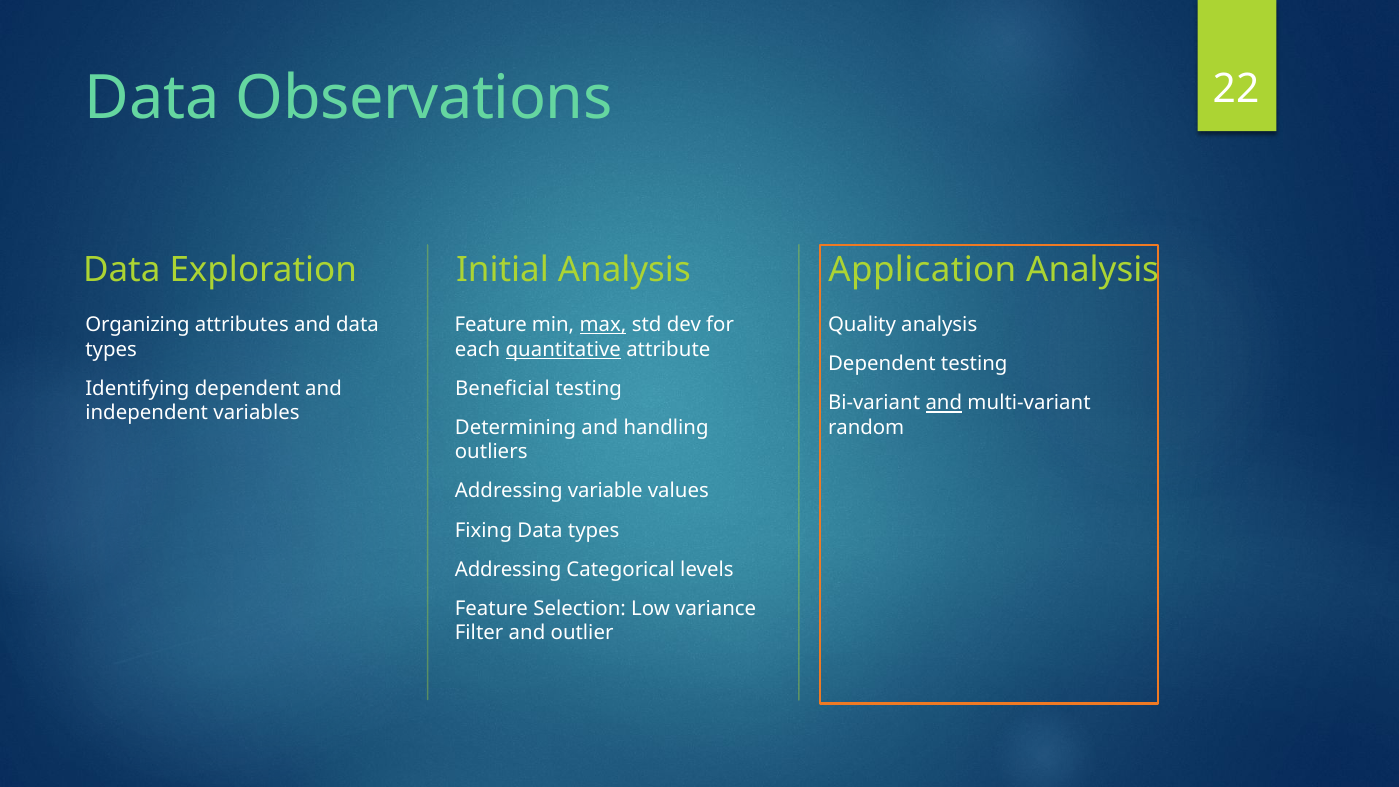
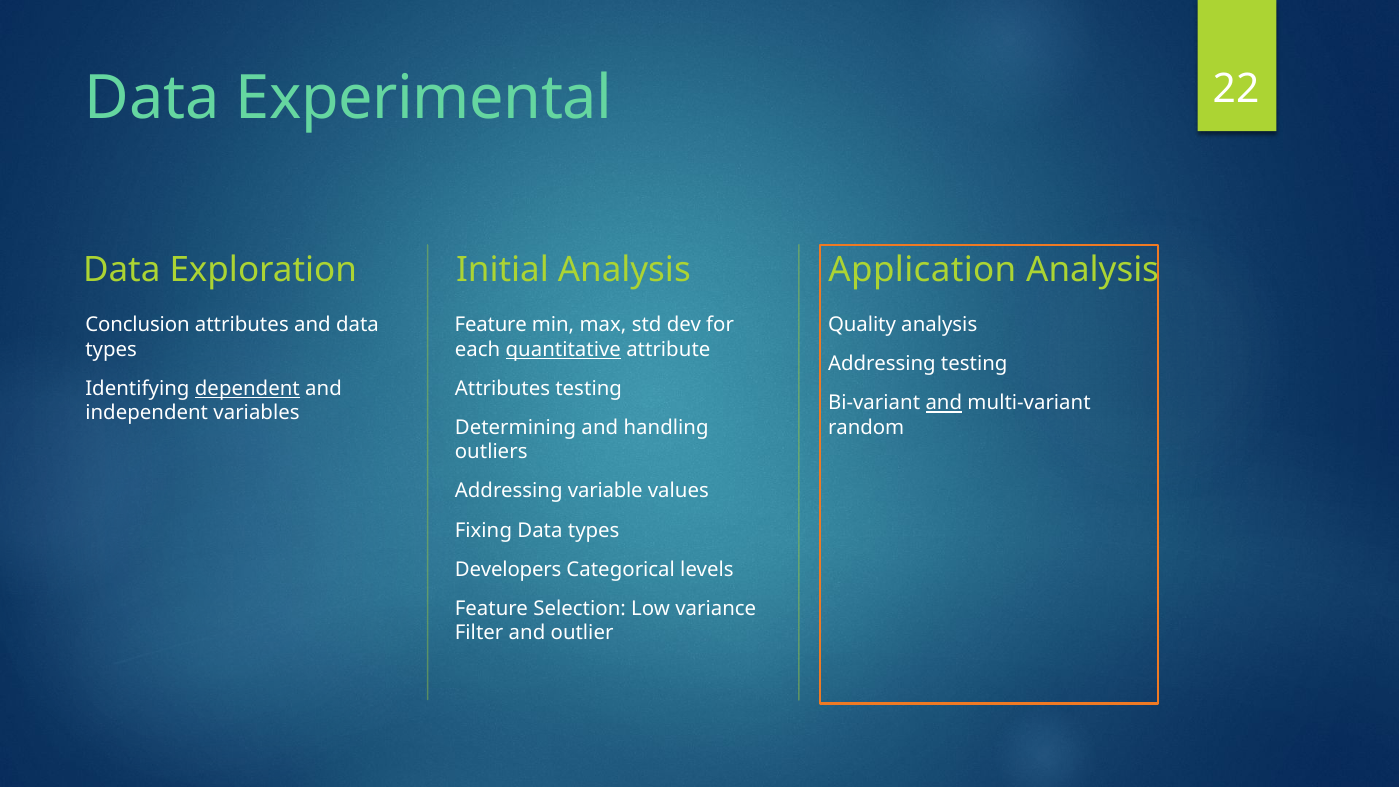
Observations: Observations -> Experimental
Organizing: Organizing -> Conclusion
max underline: present -> none
Dependent at (882, 364): Dependent -> Addressing
dependent at (247, 389) underline: none -> present
Beneficial at (502, 389): Beneficial -> Attributes
Addressing at (508, 569): Addressing -> Developers
